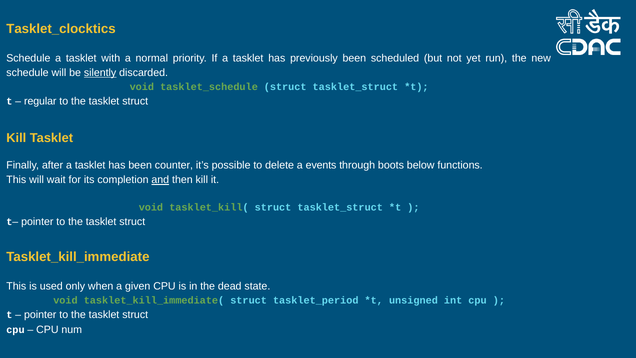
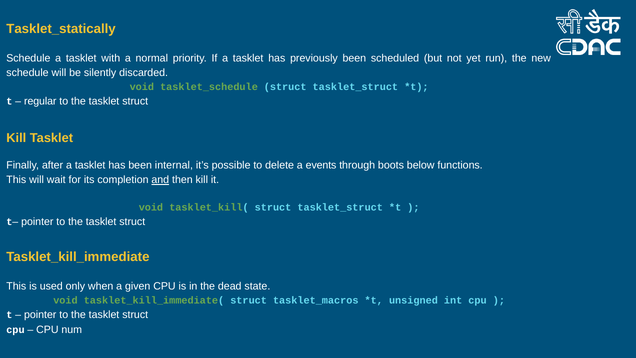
Tasklet_clocktics: Tasklet_clocktics -> Tasklet_statically
silently underline: present -> none
counter: counter -> internal
tasklet_period: tasklet_period -> tasklet_macros
